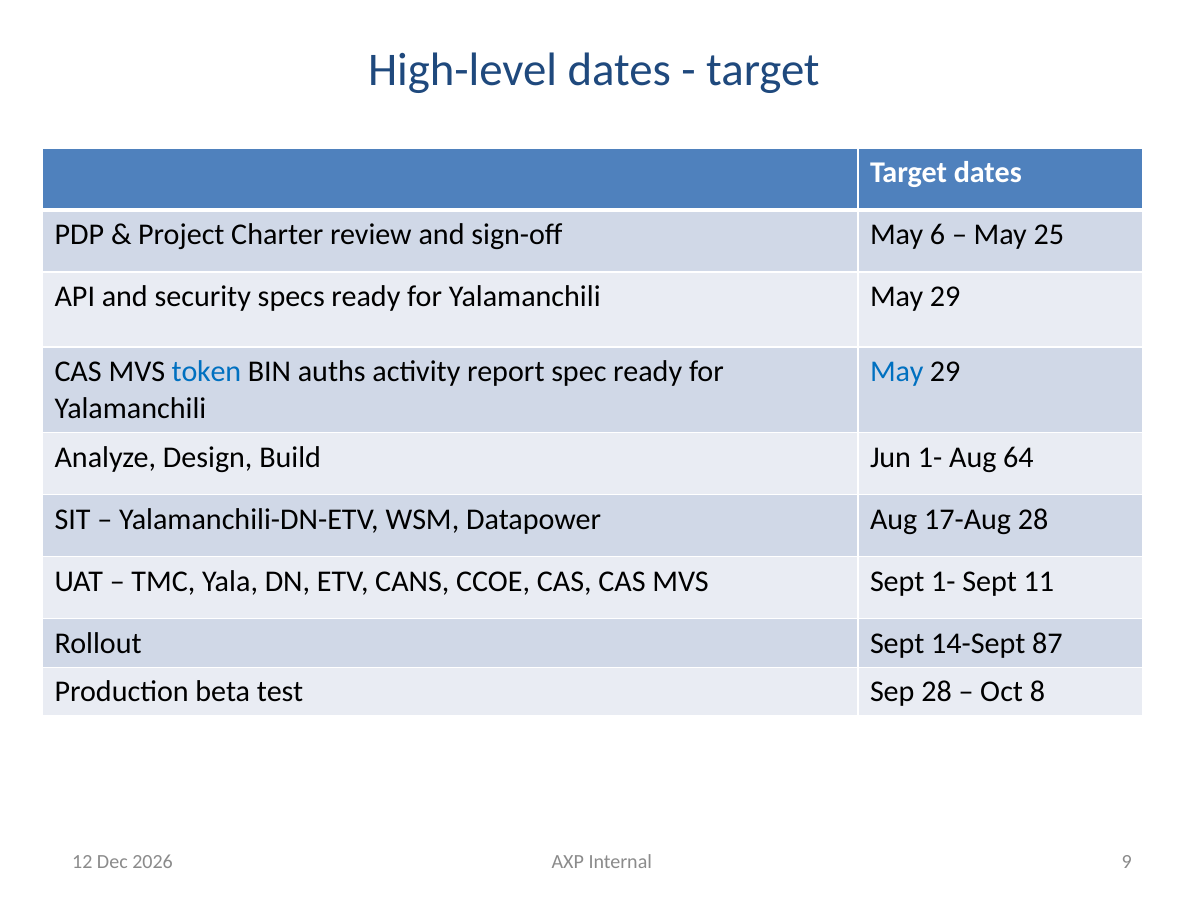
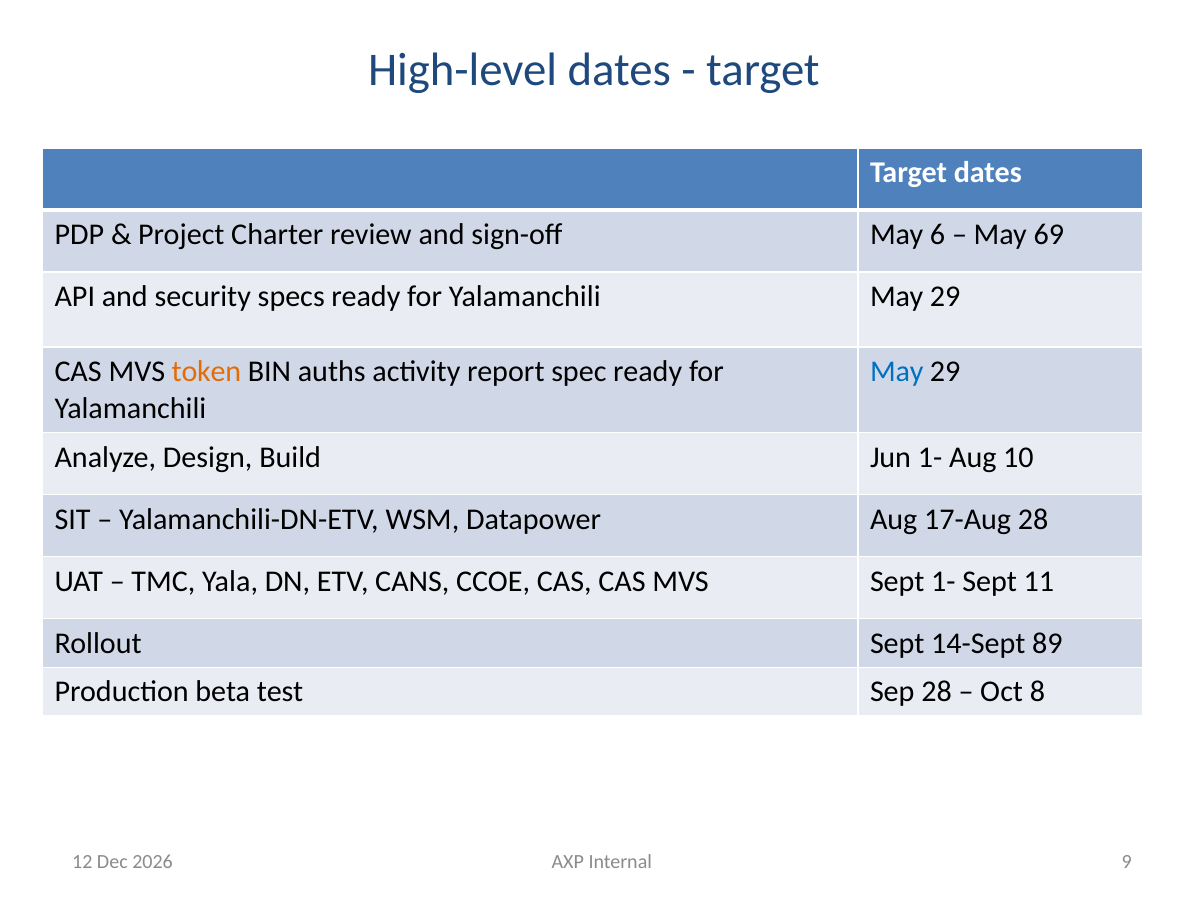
25: 25 -> 69
token colour: blue -> orange
64: 64 -> 10
87: 87 -> 89
